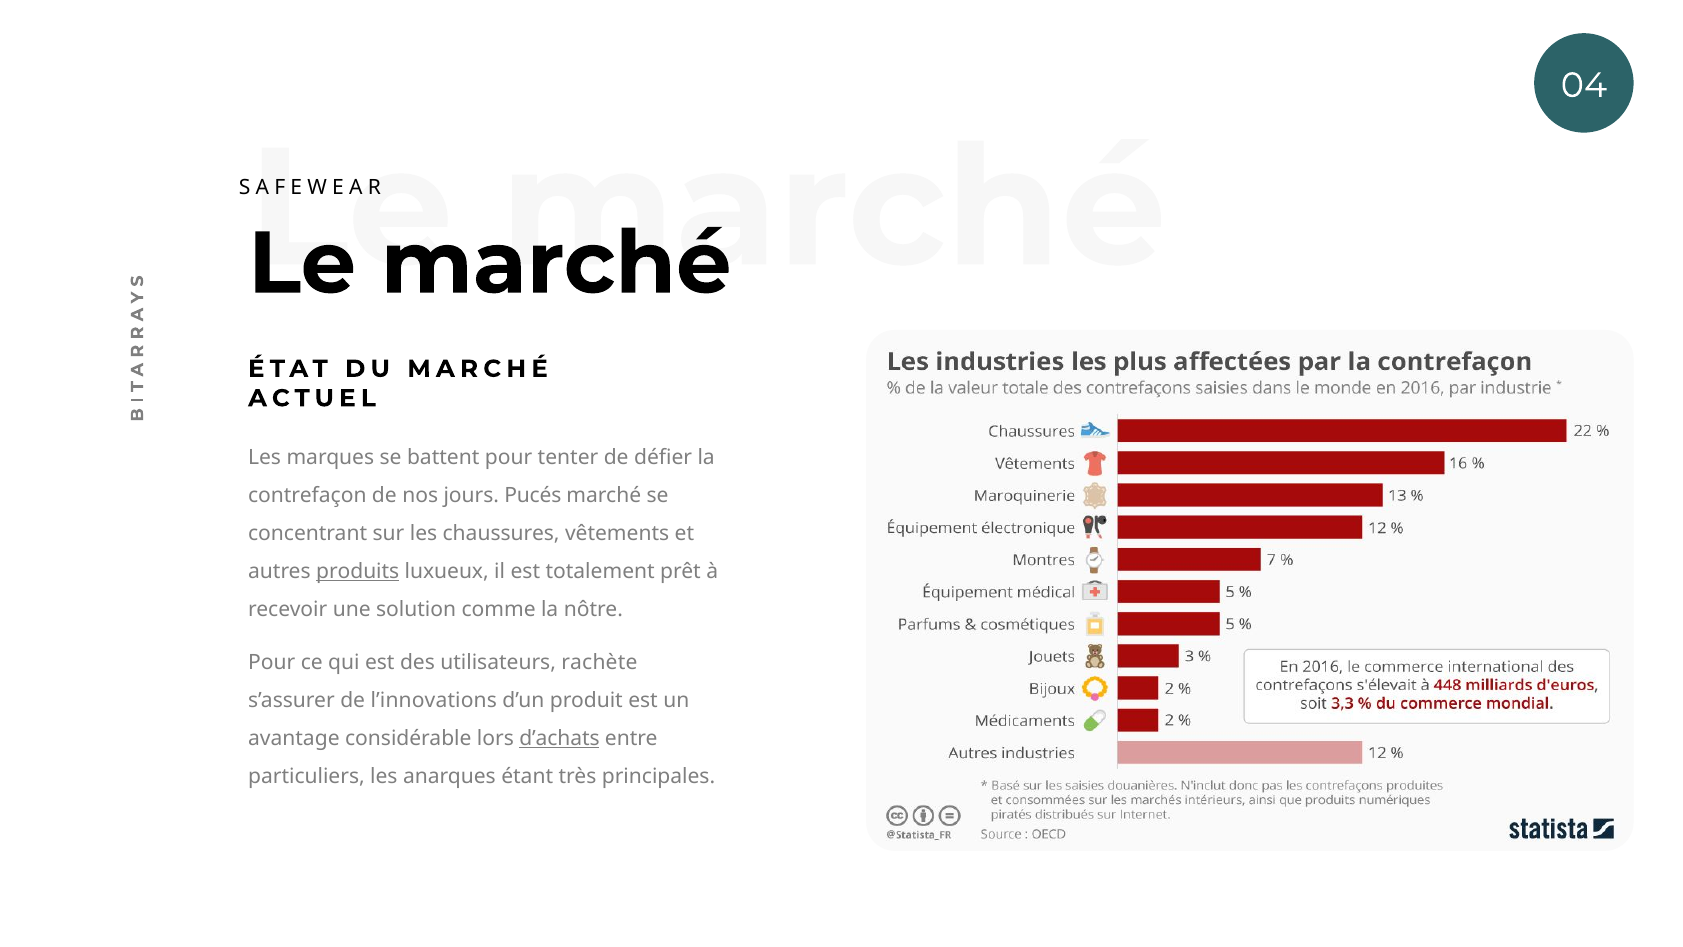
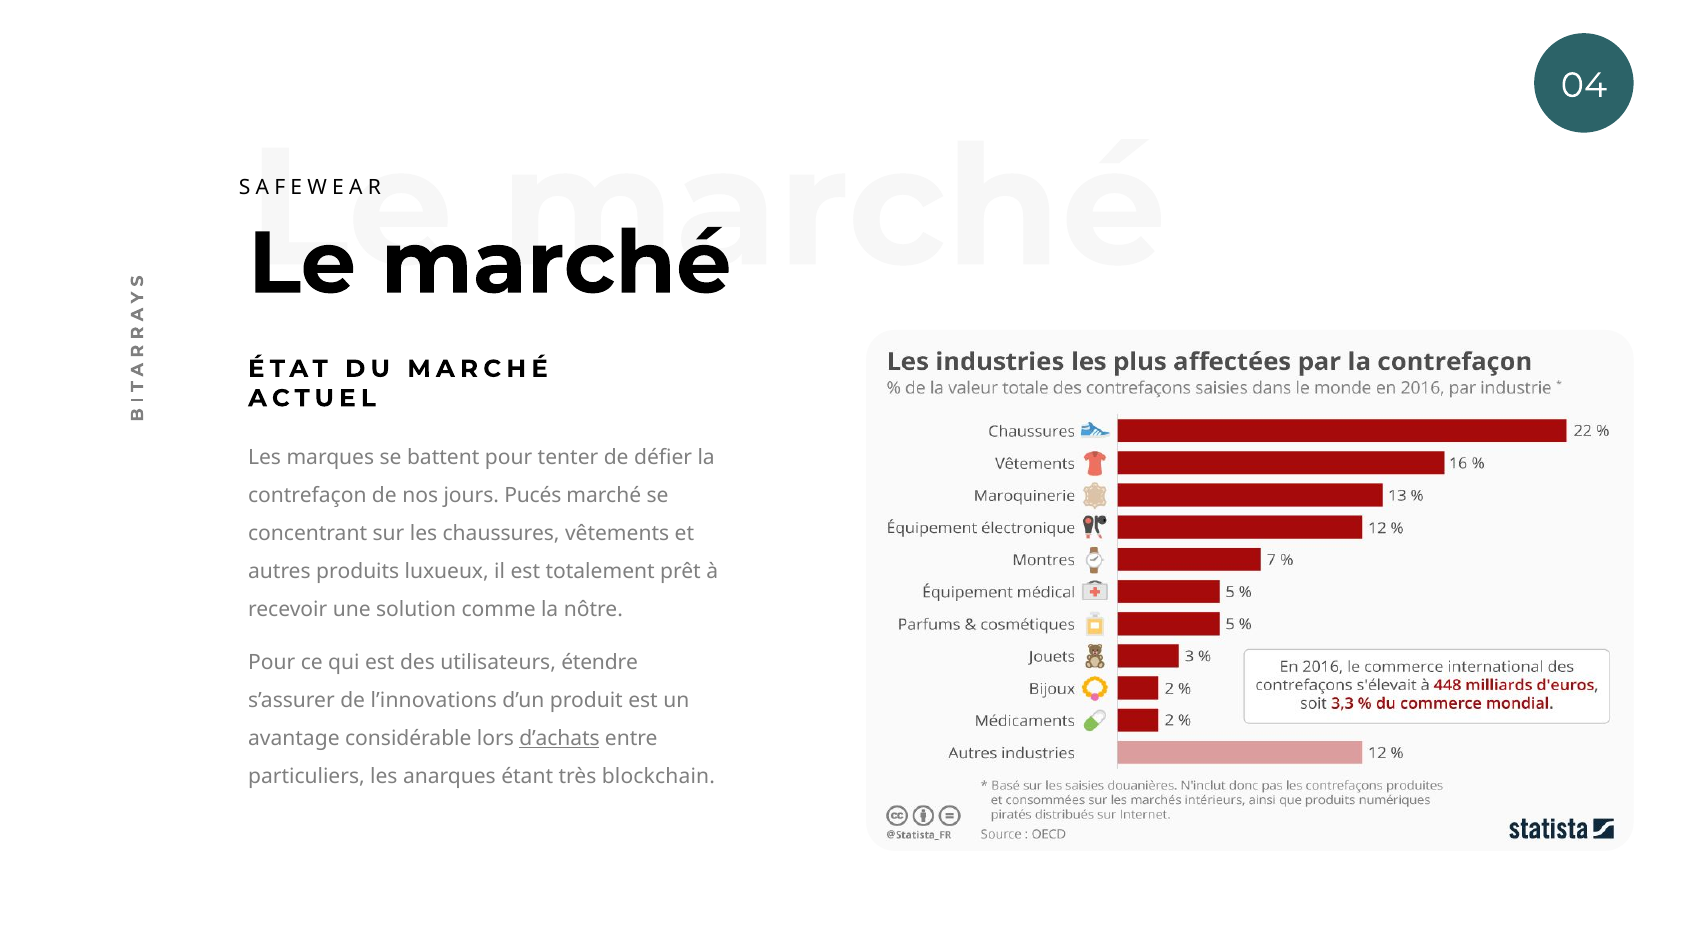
produits underline: present -> none
rachète: rachète -> étendre
principales: principales -> blockchain
